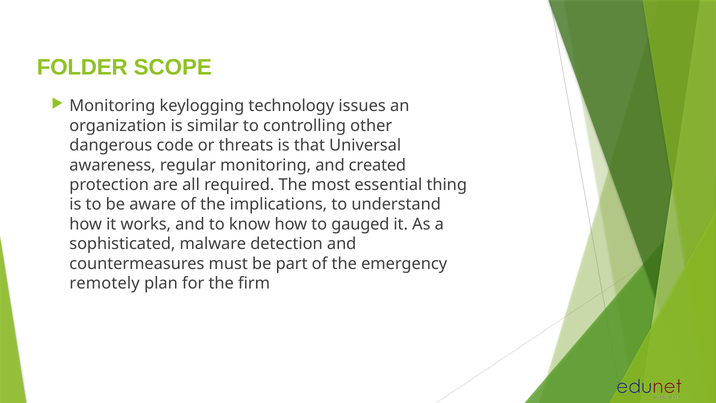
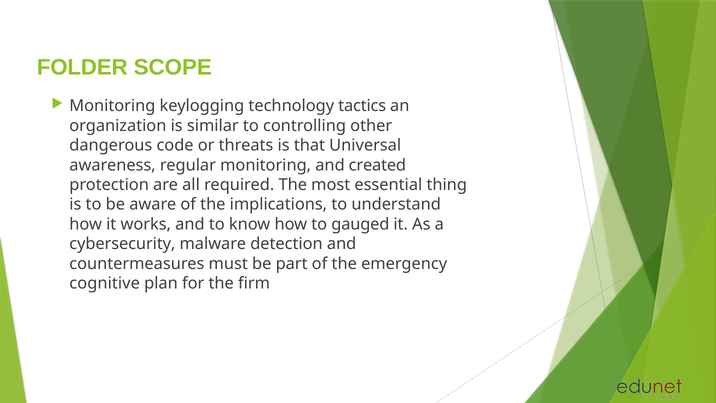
issues: issues -> tactics
sophisticated: sophisticated -> cybersecurity
remotely: remotely -> cognitive
